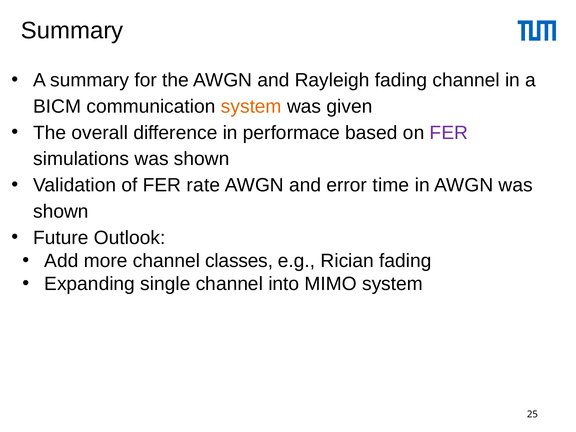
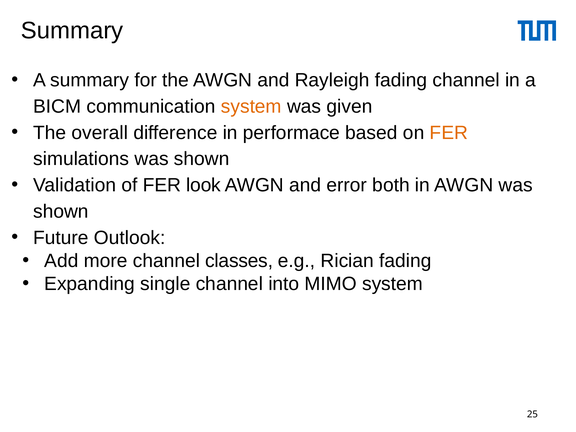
FER at (449, 133) colour: purple -> orange
rate: rate -> look
time: time -> both
